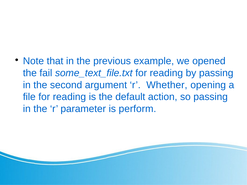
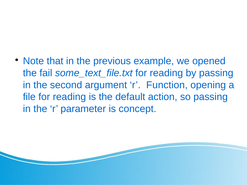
Whether: Whether -> Function
perform: perform -> concept
